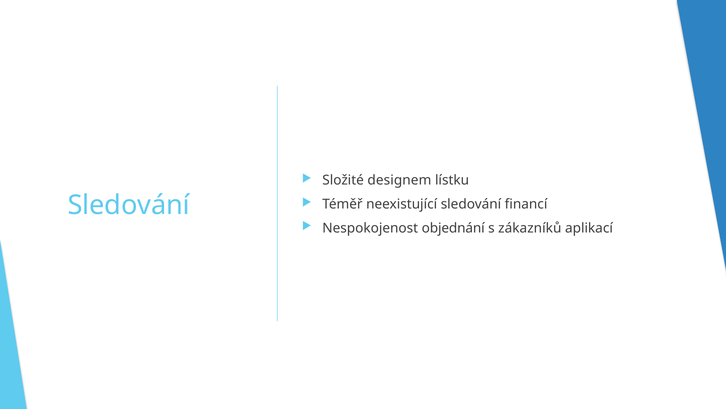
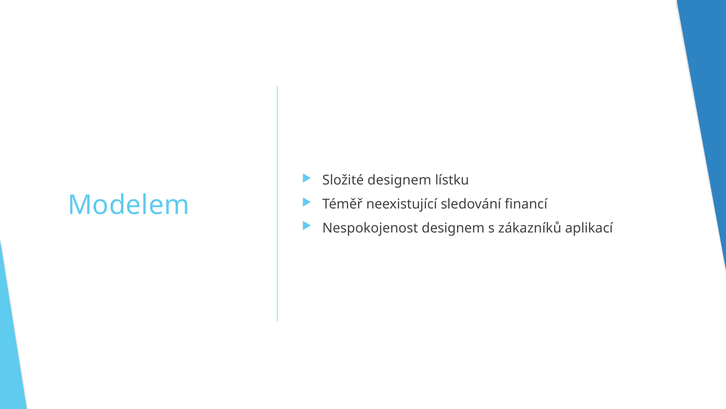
Sledování at (129, 205): Sledování -> Modelem
Nespokojenost objednání: objednání -> designem
